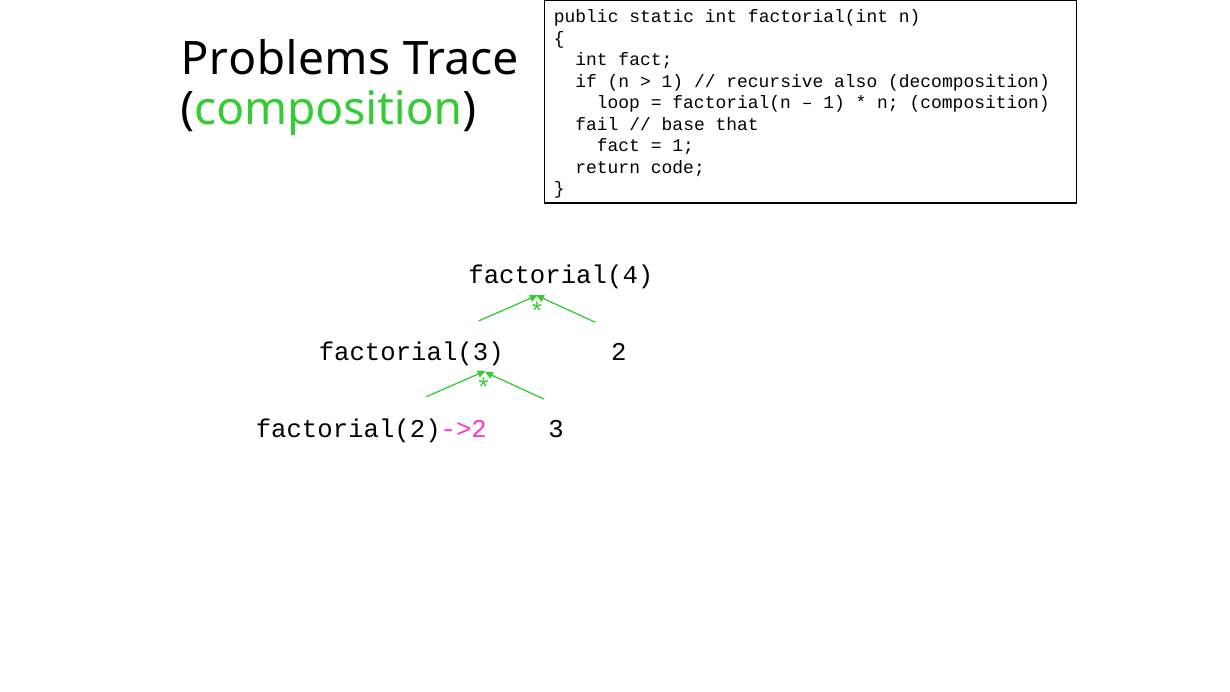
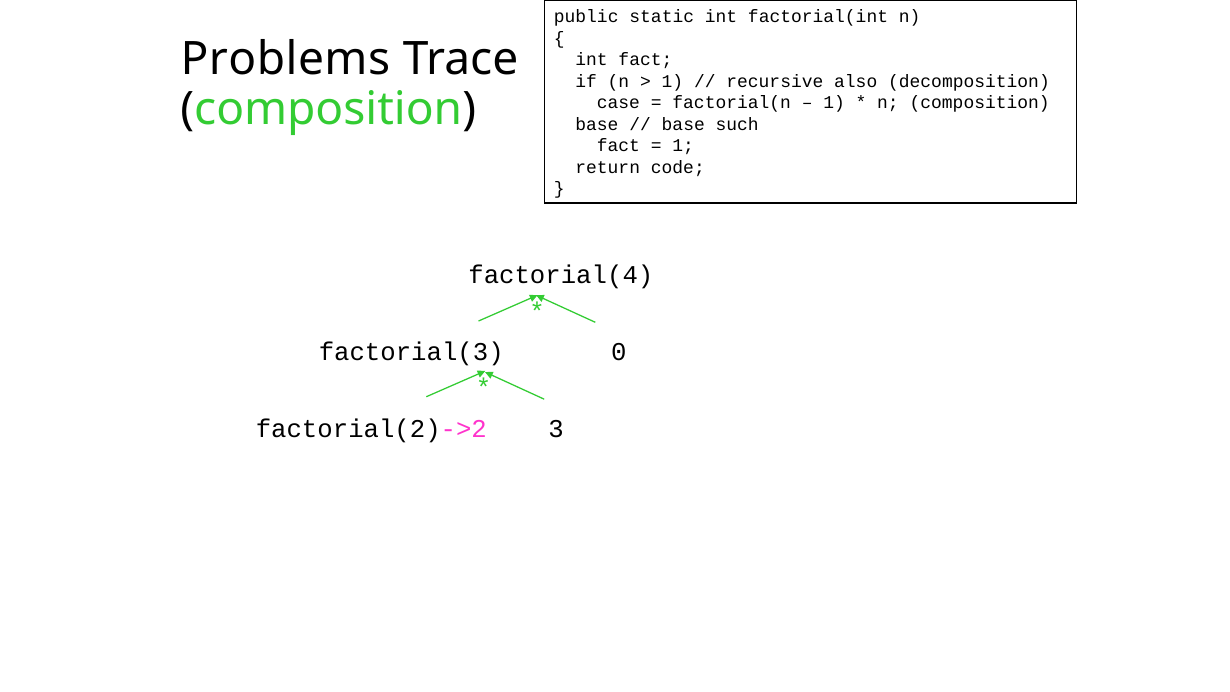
loop: loop -> case
fail at (597, 124): fail -> base
that: that -> such
2: 2 -> 0
